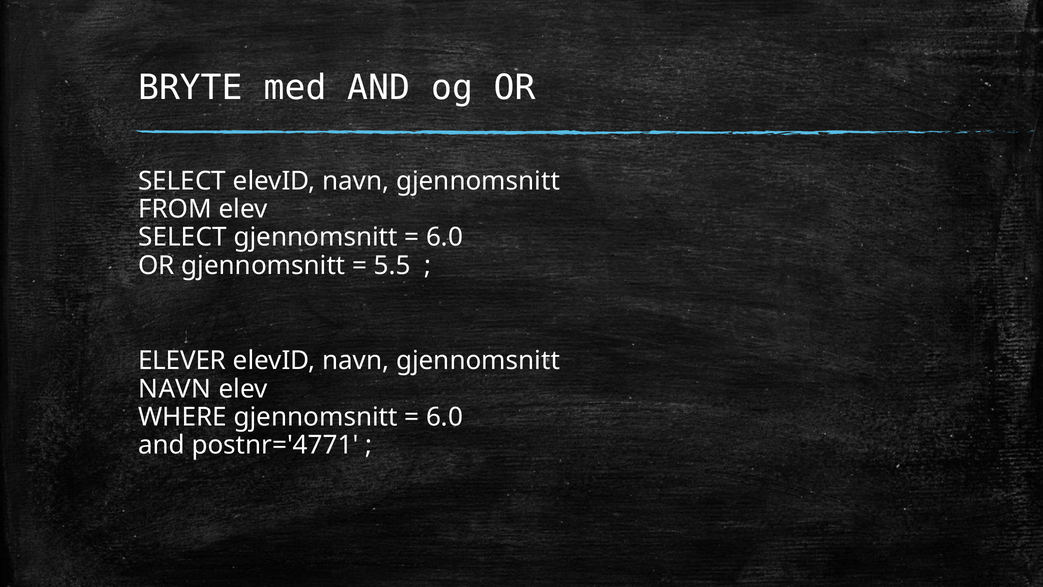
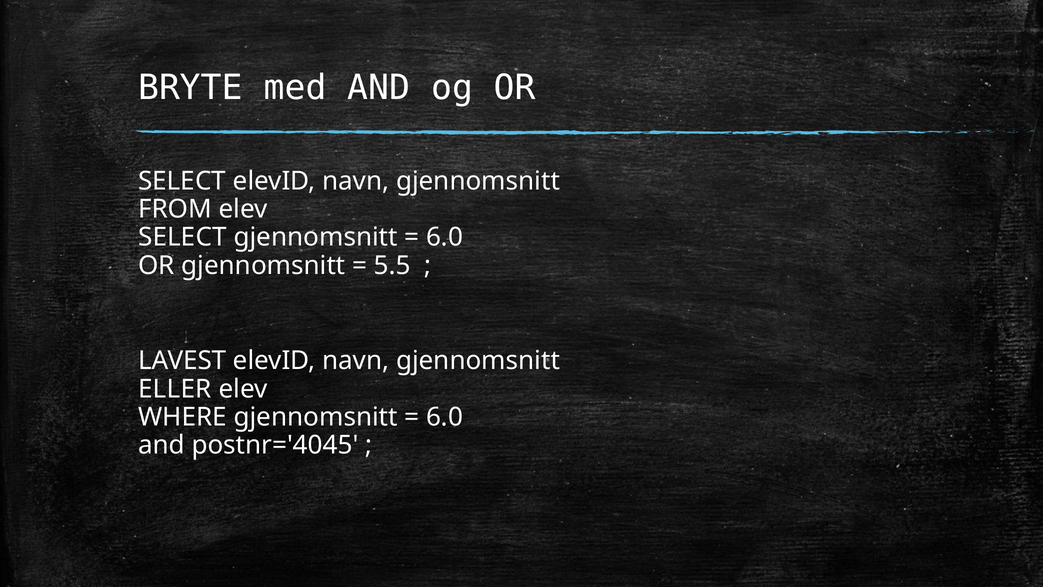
ELEVER: ELEVER -> LAVEST
NAVN at (175, 389): NAVN -> ELLER
postnr='4771: postnr='4771 -> postnr='4045
